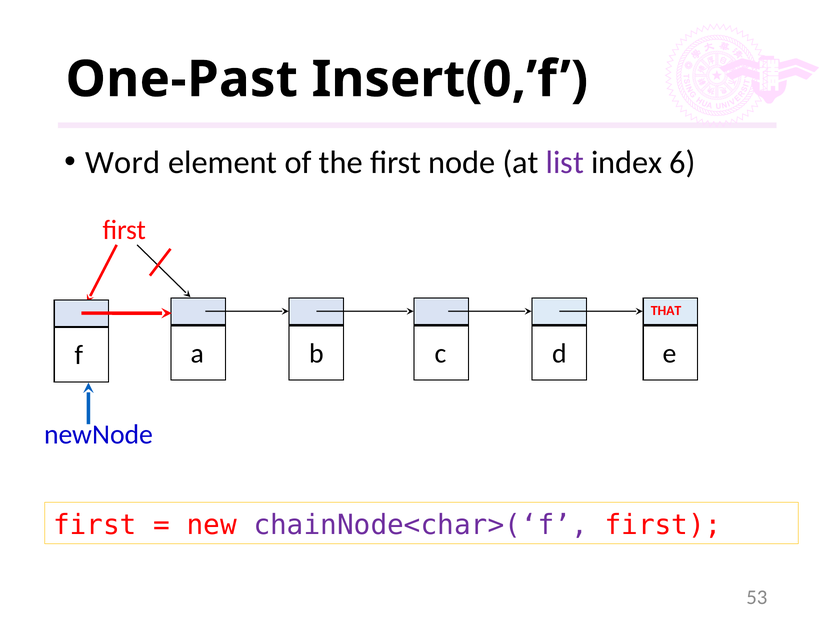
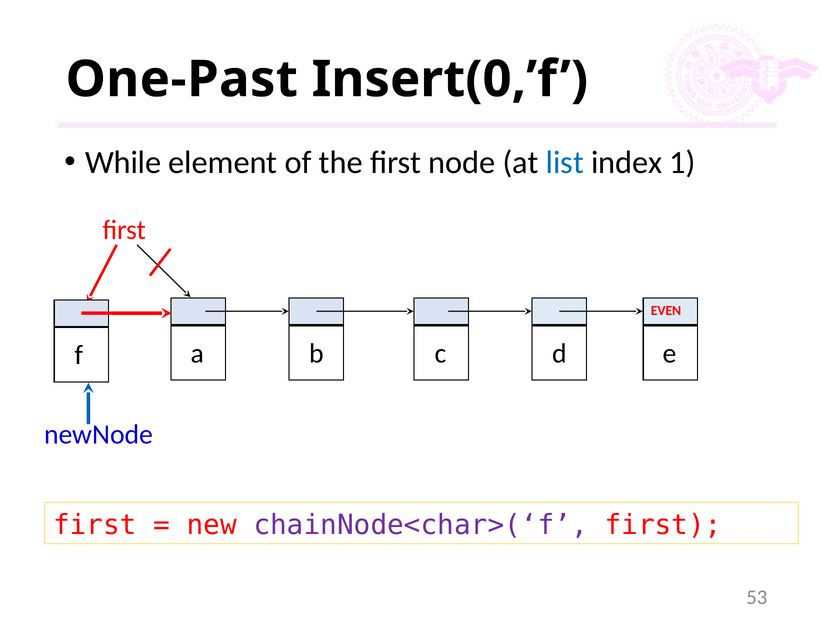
Word: Word -> While
list colour: purple -> blue
6: 6 -> 1
THAT: THAT -> EVEN
